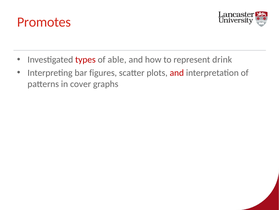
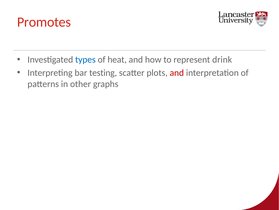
types colour: red -> blue
able: able -> heat
figures: figures -> testing
cover: cover -> other
